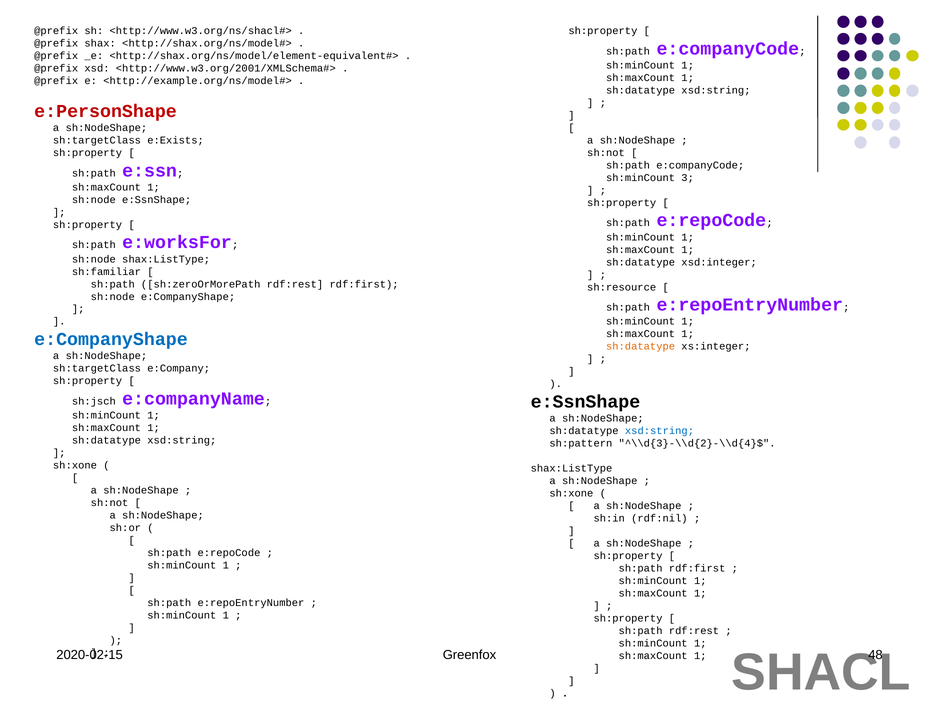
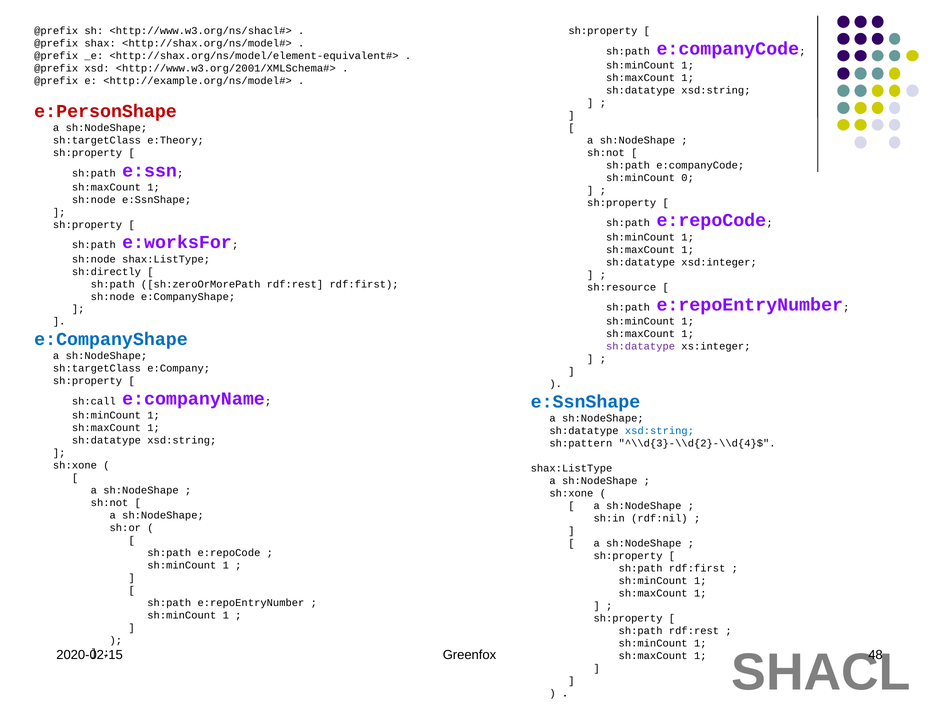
e:Exists: e:Exists -> e:Theory
3: 3 -> 0
sh:familiar: sh:familiar -> sh:directly
sh:datatype at (641, 347) colour: orange -> purple
e:SsnShape at (585, 402) colour: black -> blue
sh:jsch: sh:jsch -> sh:call
